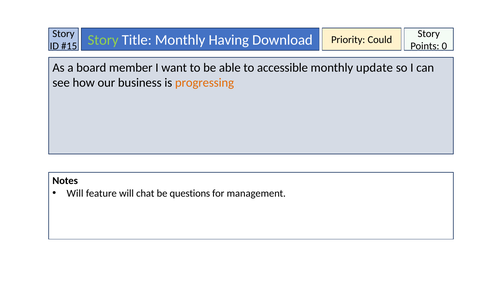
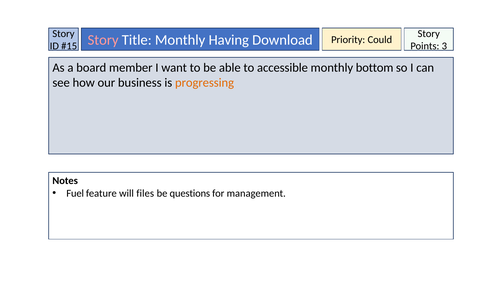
Story at (103, 40) colour: light green -> pink
0: 0 -> 3
update: update -> bottom
Will at (75, 193): Will -> Fuel
chat: chat -> files
